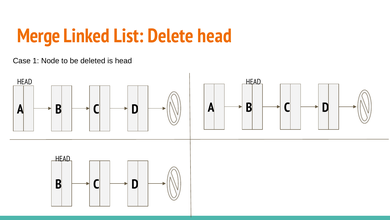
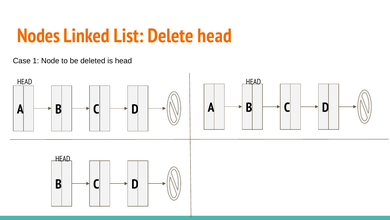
Merge: Merge -> Nodes
